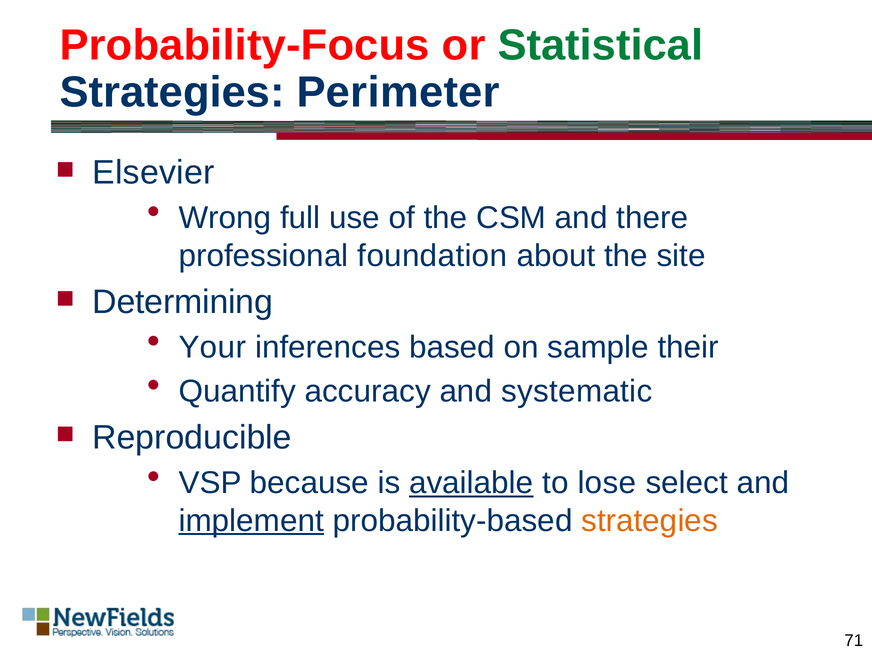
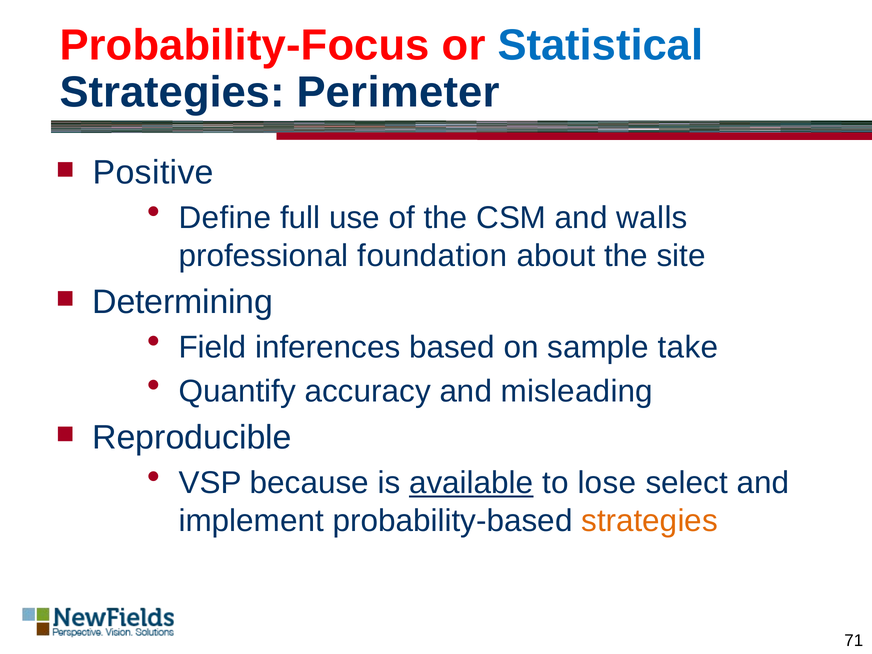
Statistical colour: green -> blue
Elsevier: Elsevier -> Positive
Wrong: Wrong -> Define
there: there -> walls
Your: Your -> Field
their: their -> take
systematic: systematic -> misleading
implement underline: present -> none
